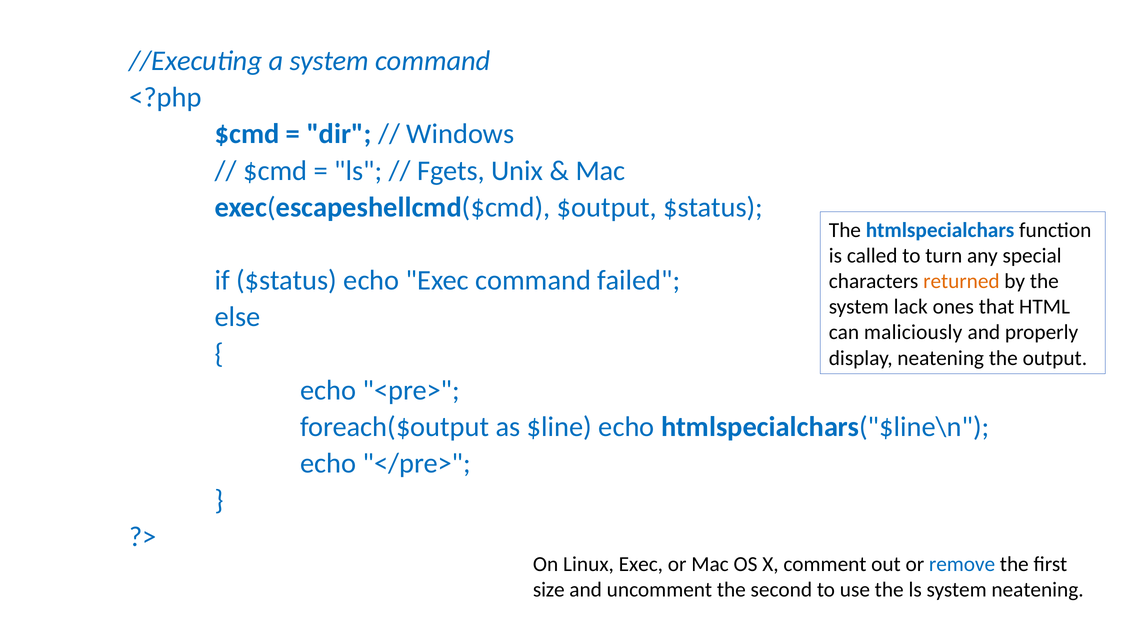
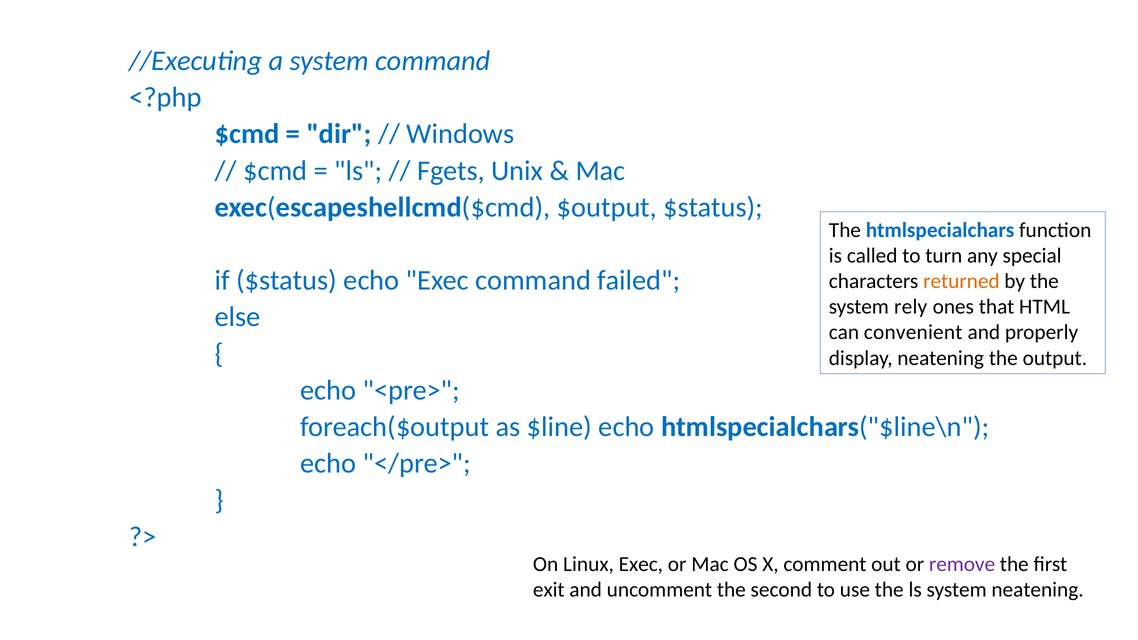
lack: lack -> rely
maliciously: maliciously -> convenient
remove colour: blue -> purple
size: size -> exit
